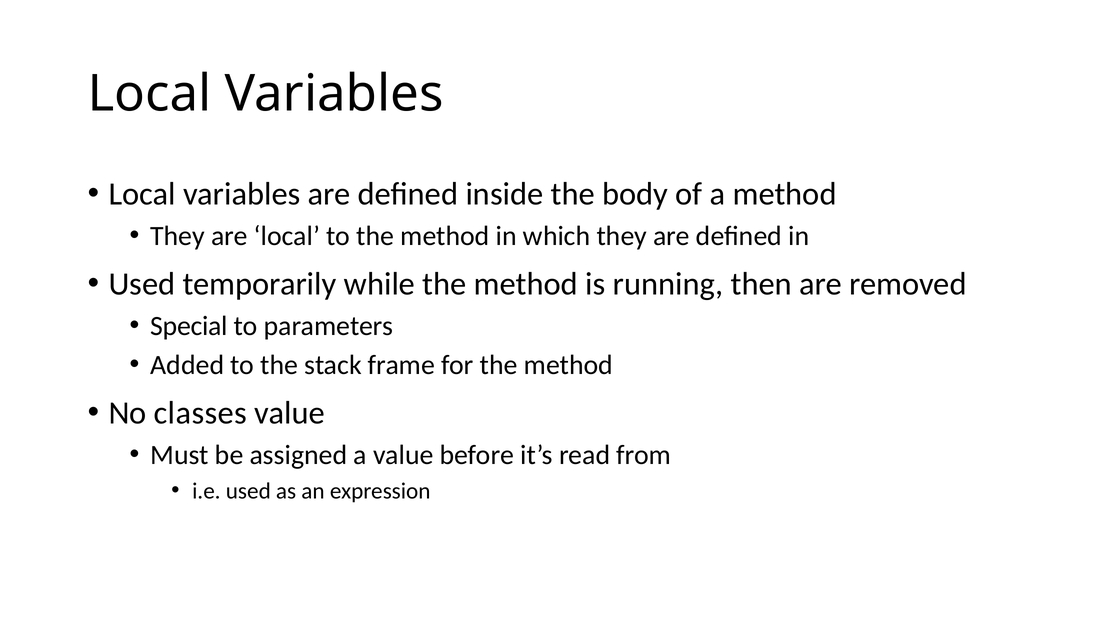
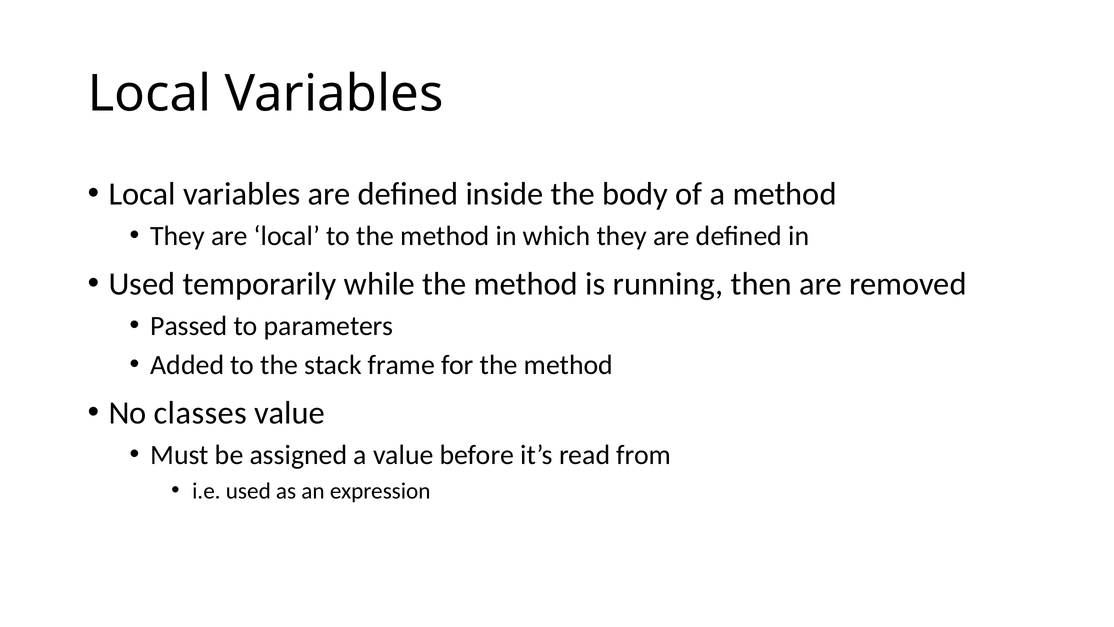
Special: Special -> Passed
